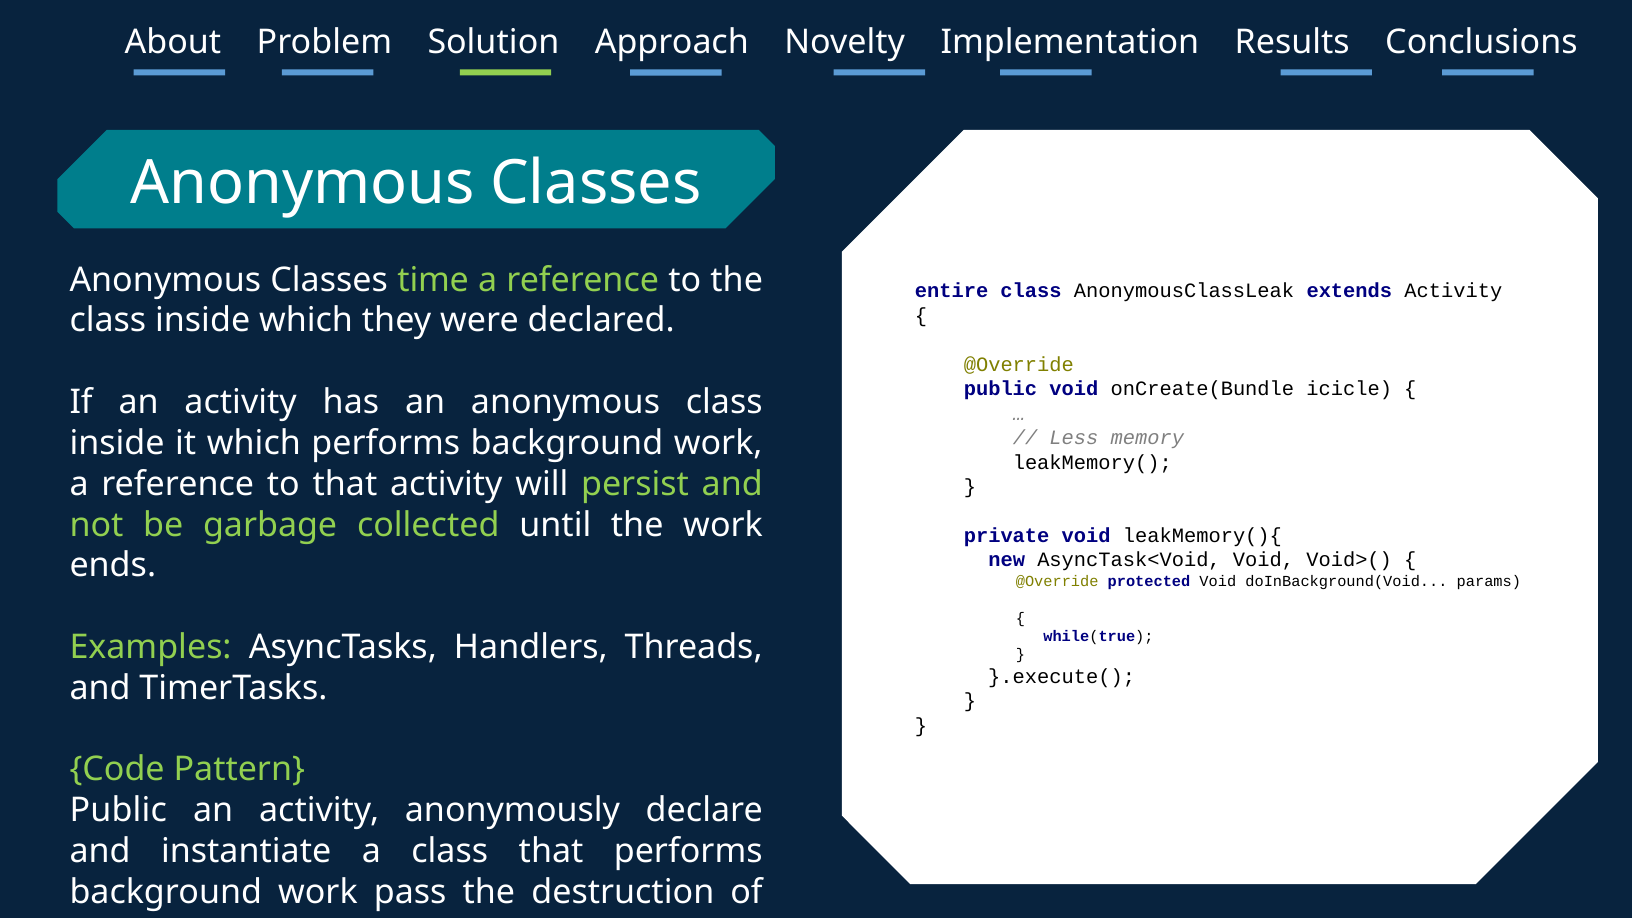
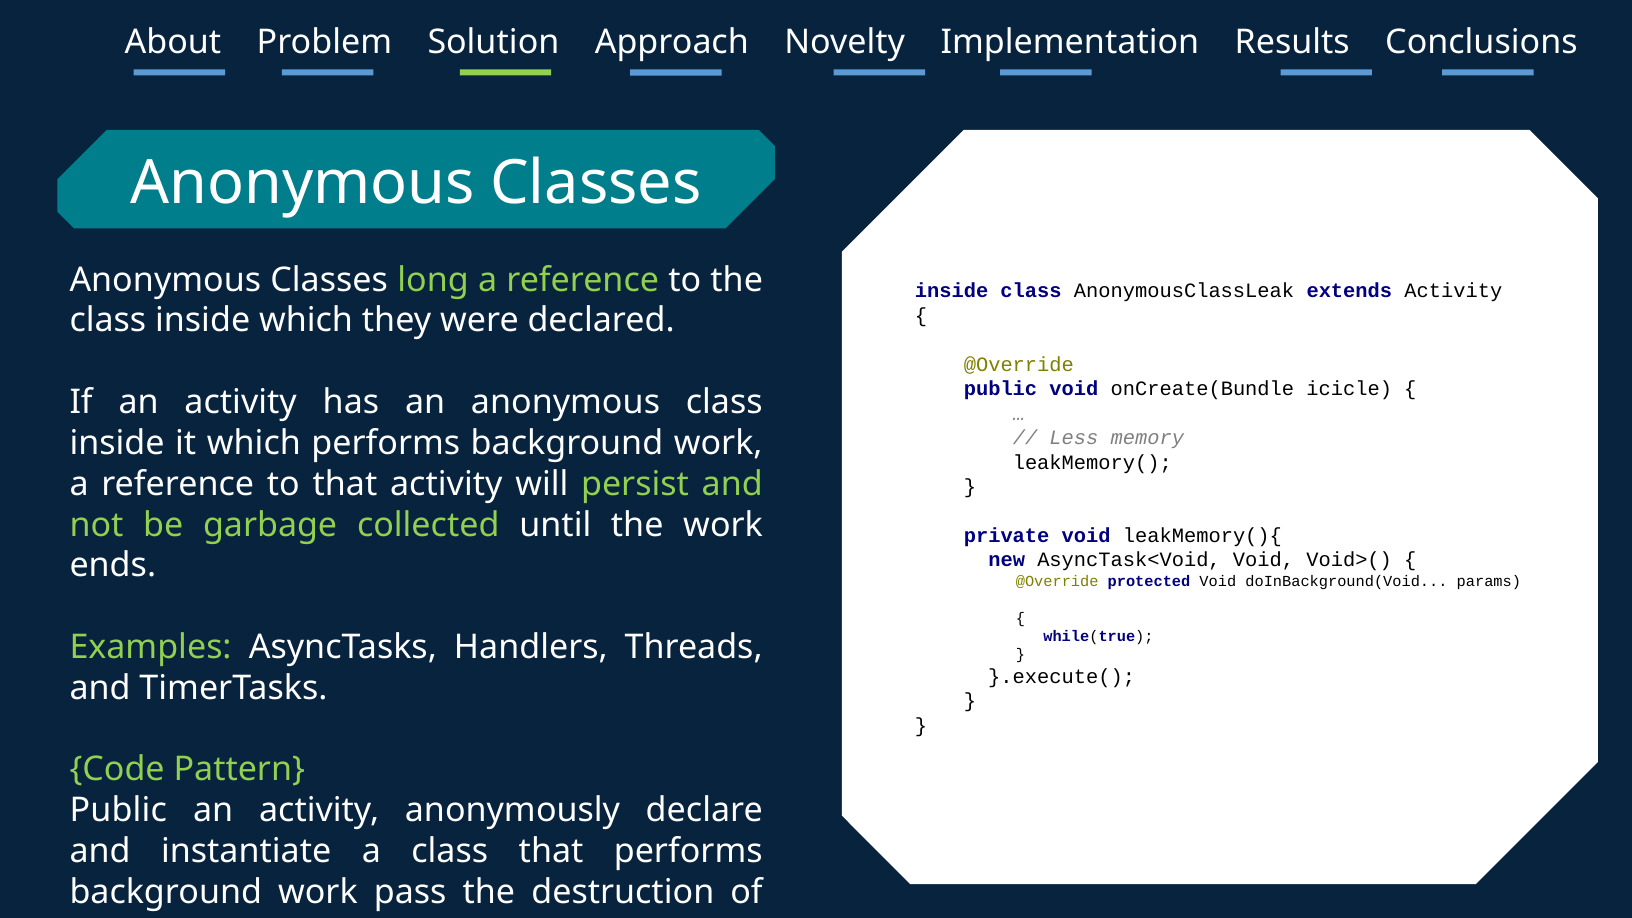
time: time -> long
entire at (952, 291): entire -> inside
